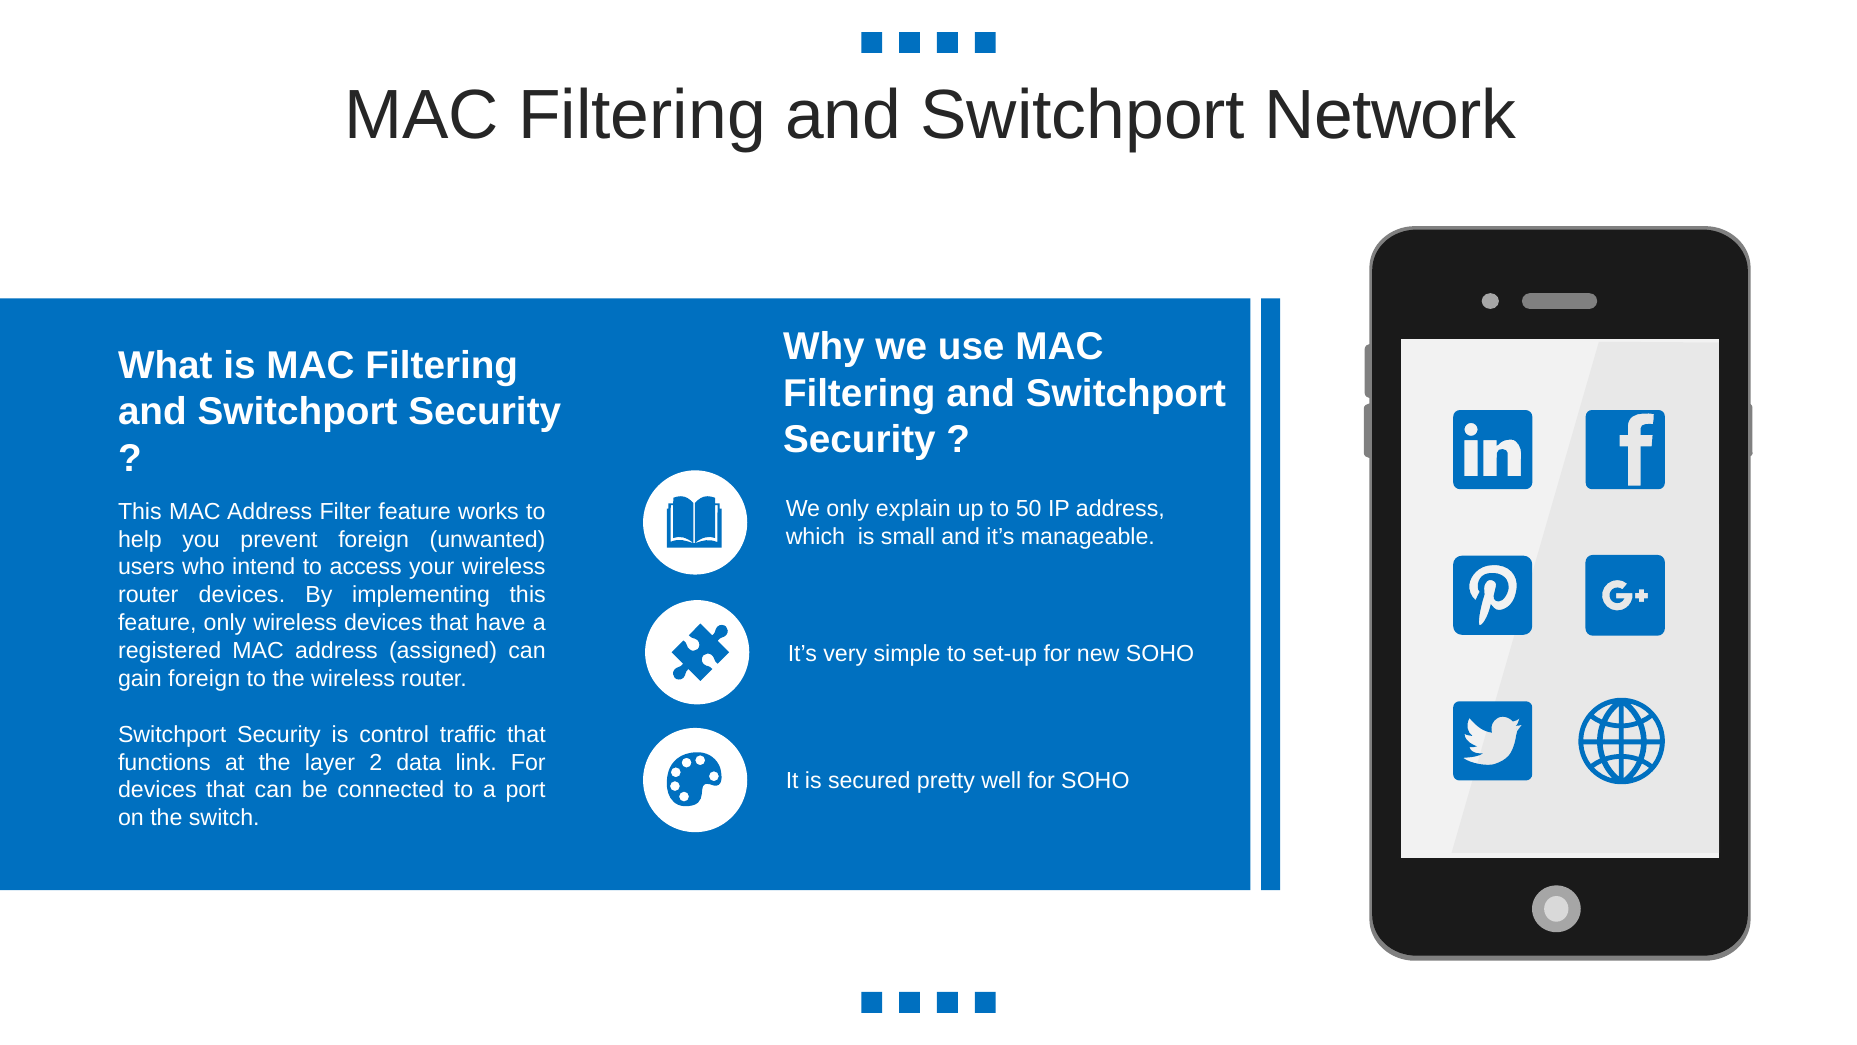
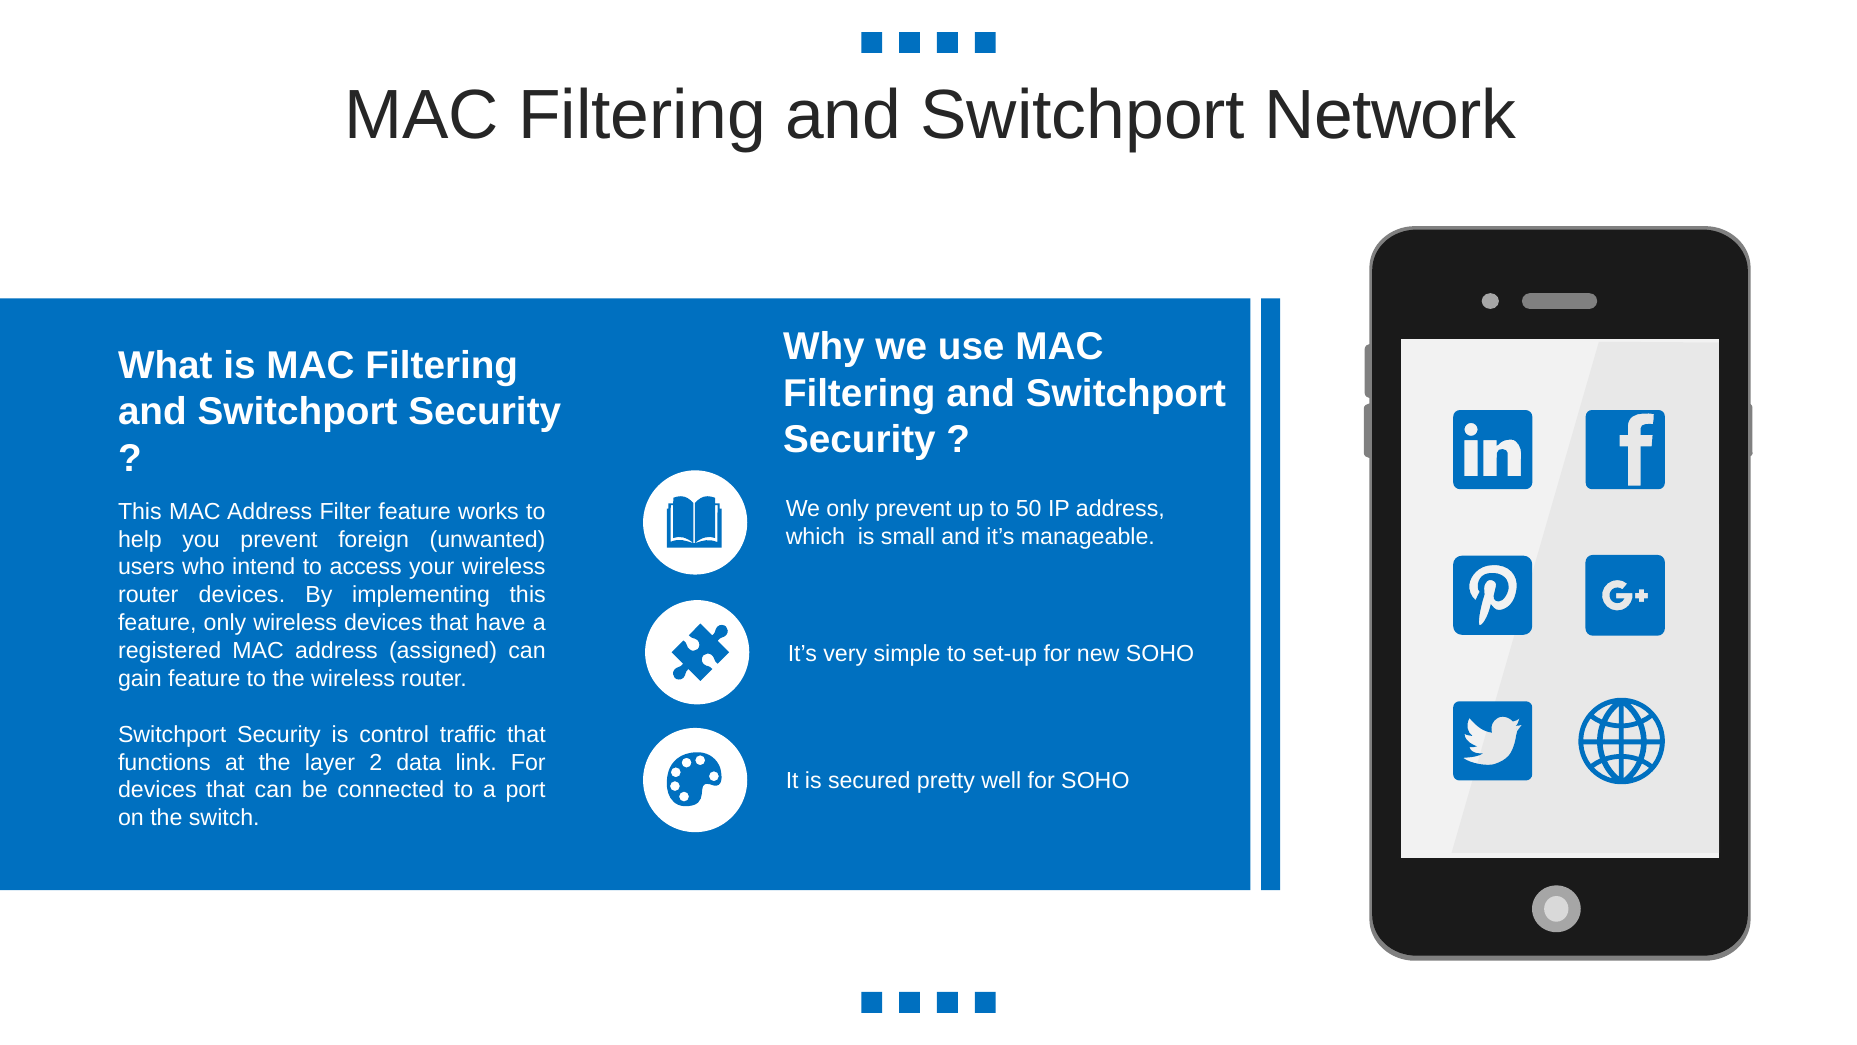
only explain: explain -> prevent
gain foreign: foreign -> feature
